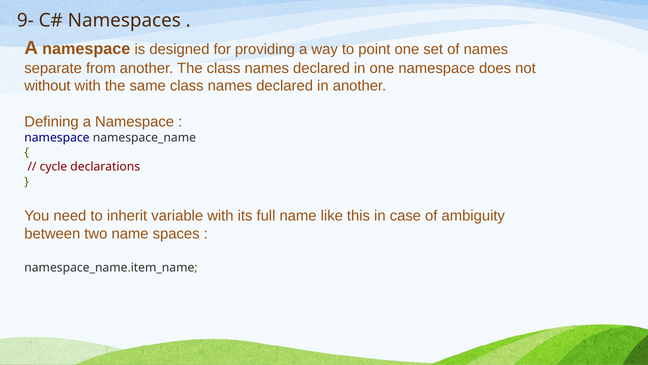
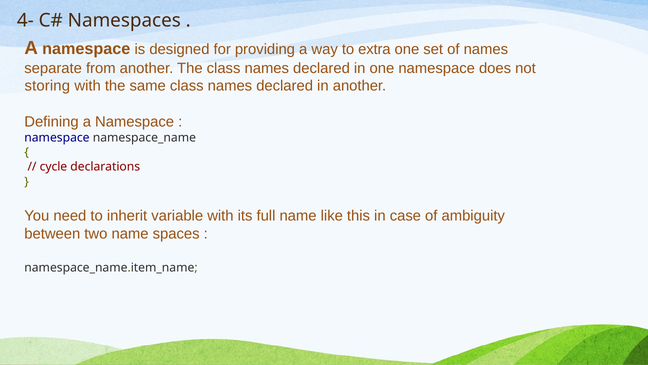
9-: 9- -> 4-
point: point -> extra
without: without -> storing
